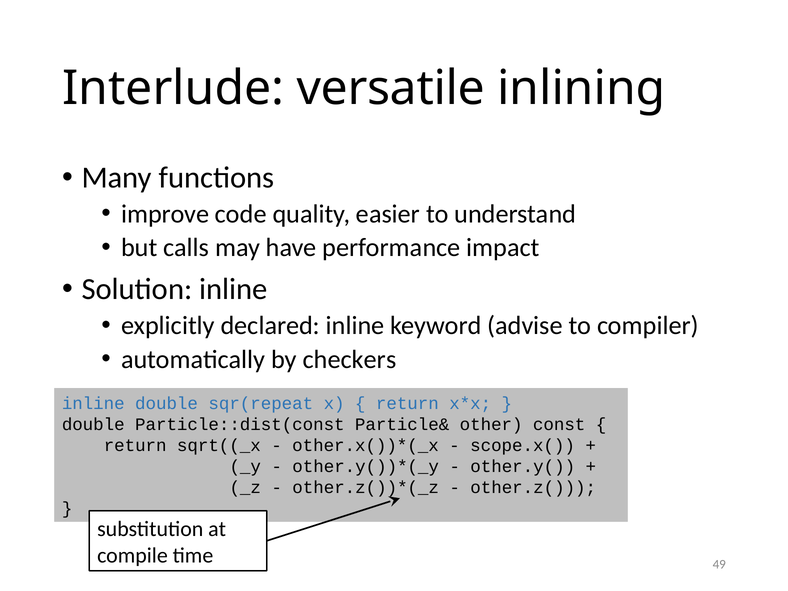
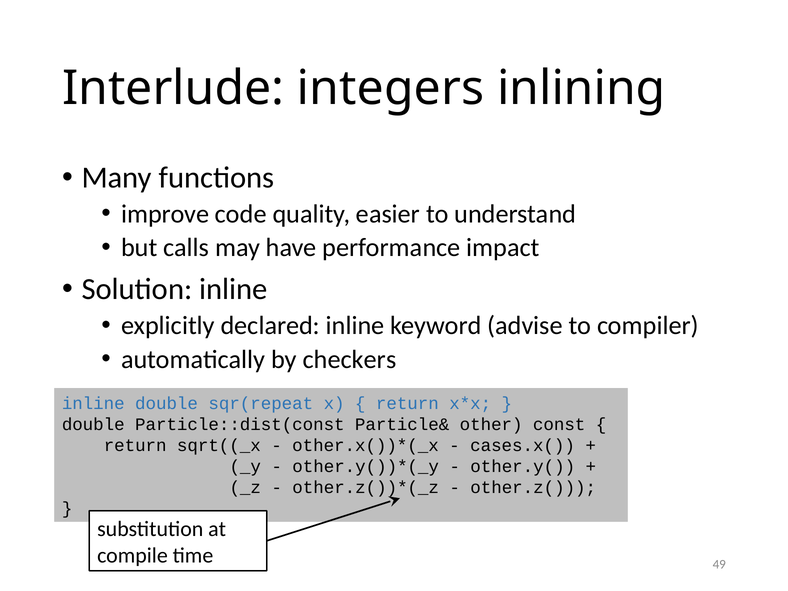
versatile: versatile -> integers
scope.x(: scope.x( -> cases.x(
